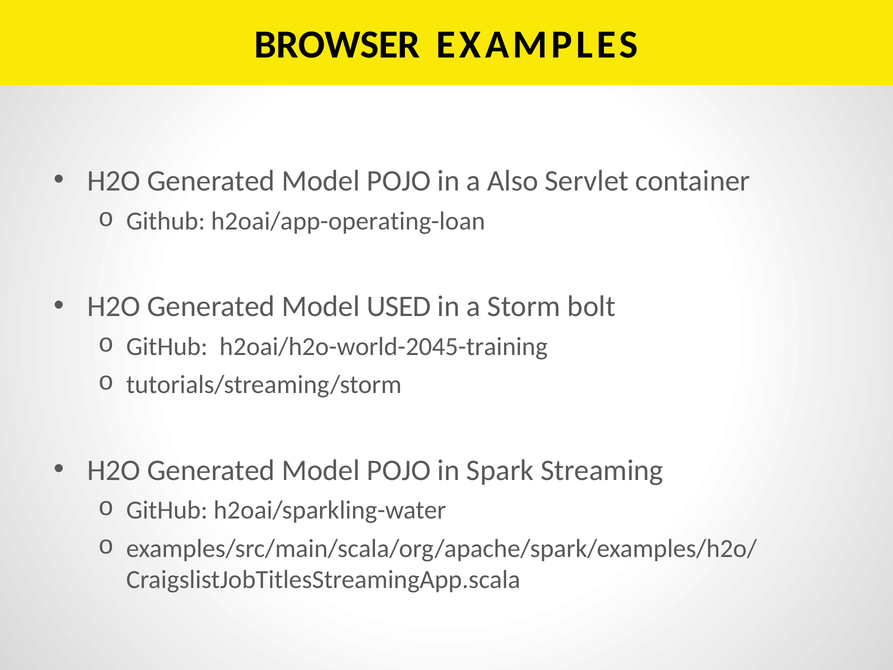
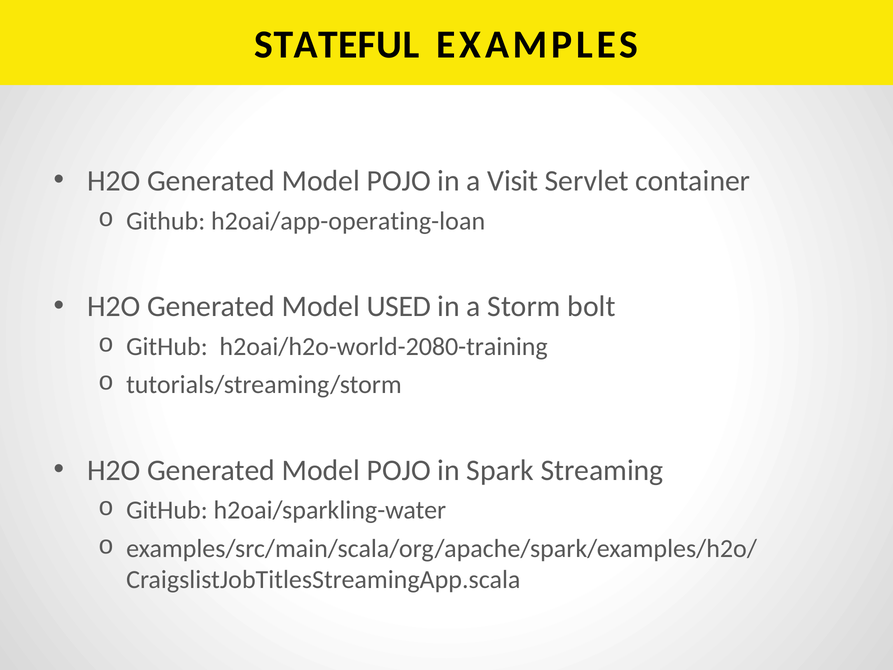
BROWSER: BROWSER -> STATEFUL
Also: Also -> Visit
h2oai/h2o-world-2045-training: h2oai/h2o-world-2045-training -> h2oai/h2o-world-2080-training
